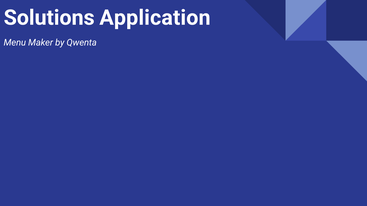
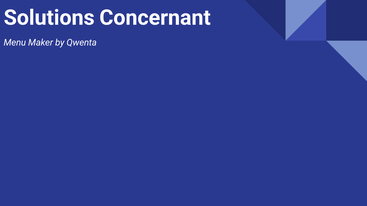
Application: Application -> Concernant
